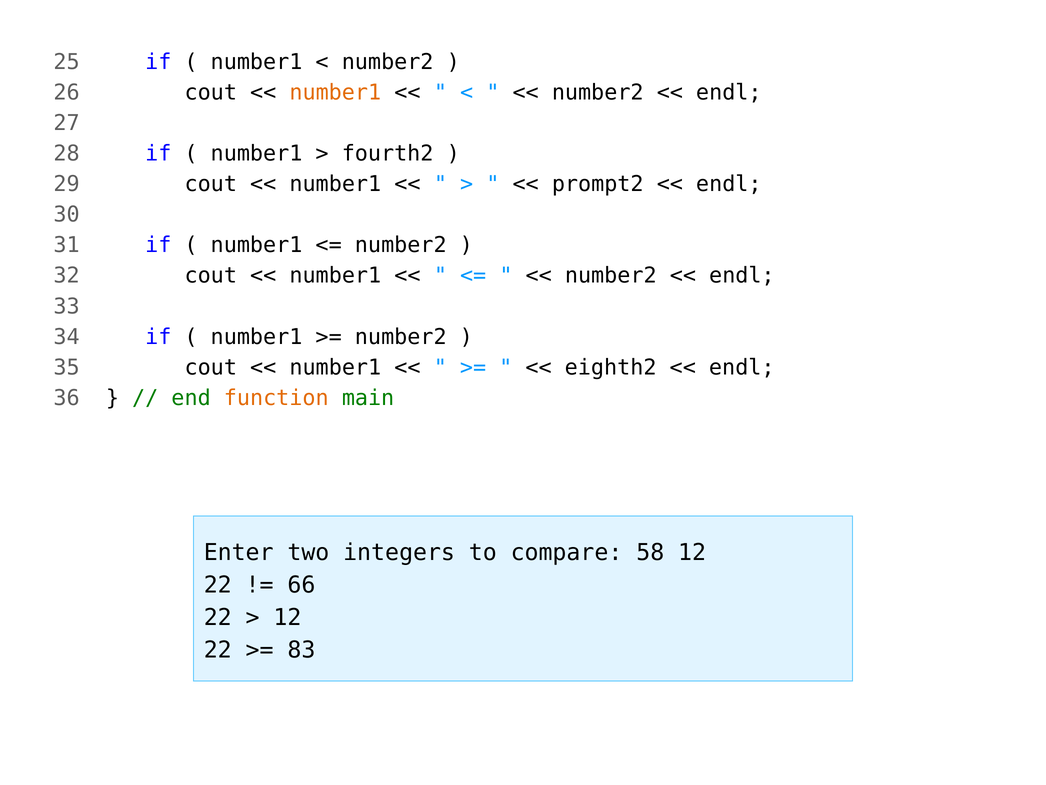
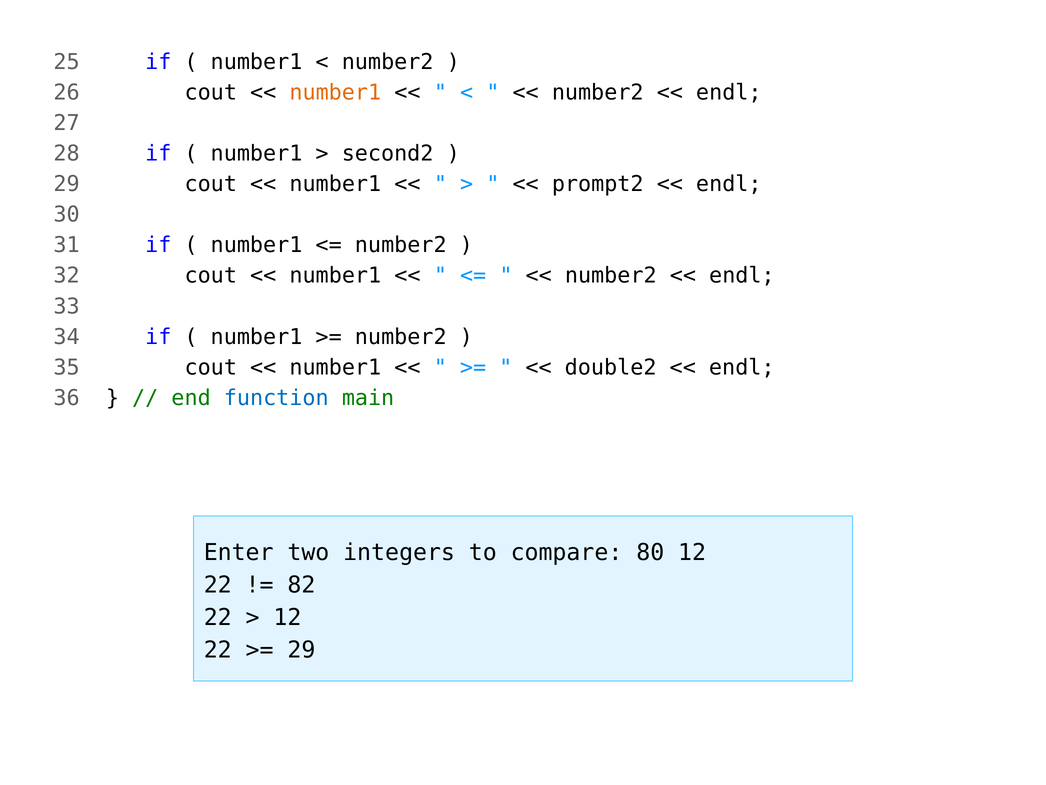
fourth2: fourth2 -> second2
eighth2: eighth2 -> double2
function colour: orange -> blue
58: 58 -> 80
66: 66 -> 82
83 at (301, 650): 83 -> 29
